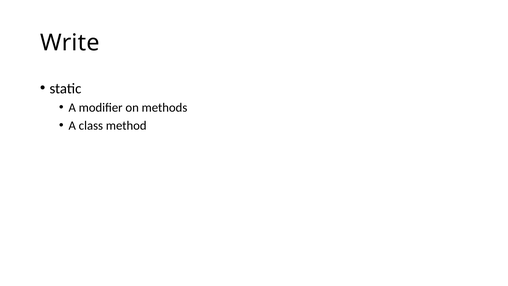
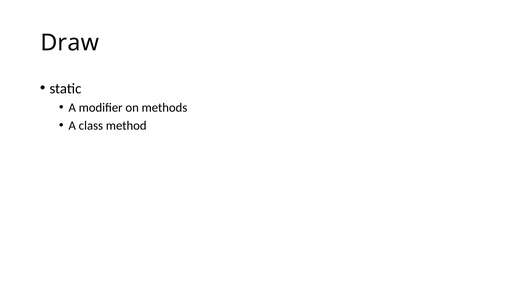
Write: Write -> Draw
